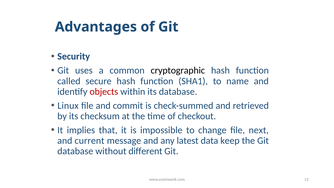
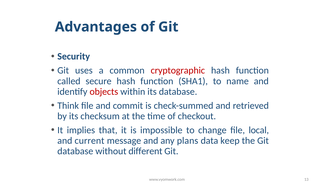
cryptographic colour: black -> red
Linux: Linux -> Think
next: next -> local
latest: latest -> plans
